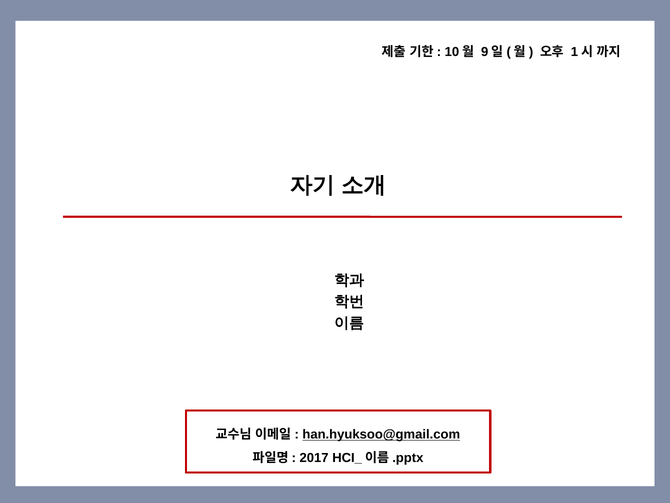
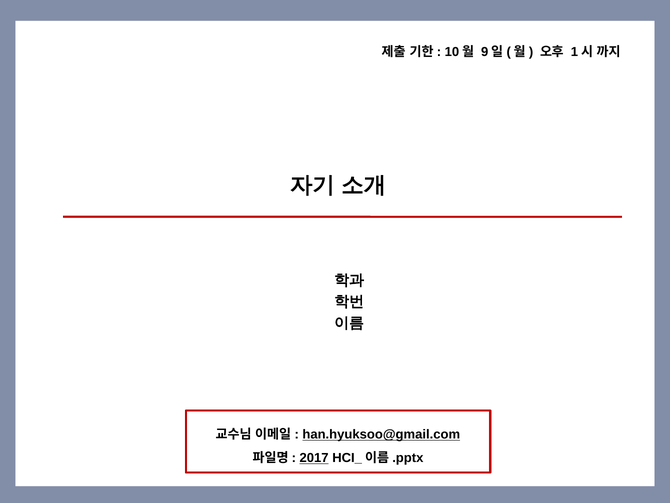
2017 underline: none -> present
